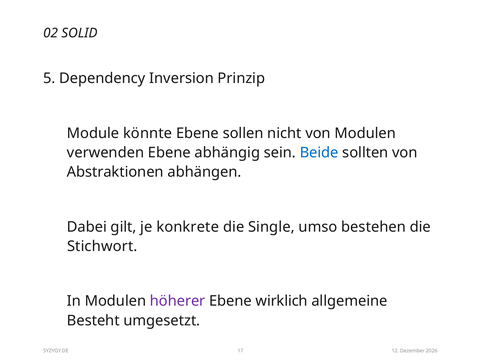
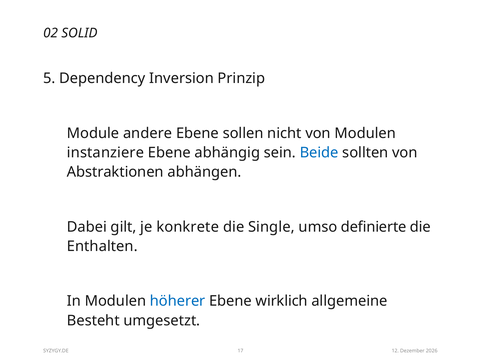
könnte: könnte -> andere
verwenden: verwenden -> instanziere
bestehen: bestehen -> definierte
Stichwort: Stichwort -> Enthalten
höherer colour: purple -> blue
